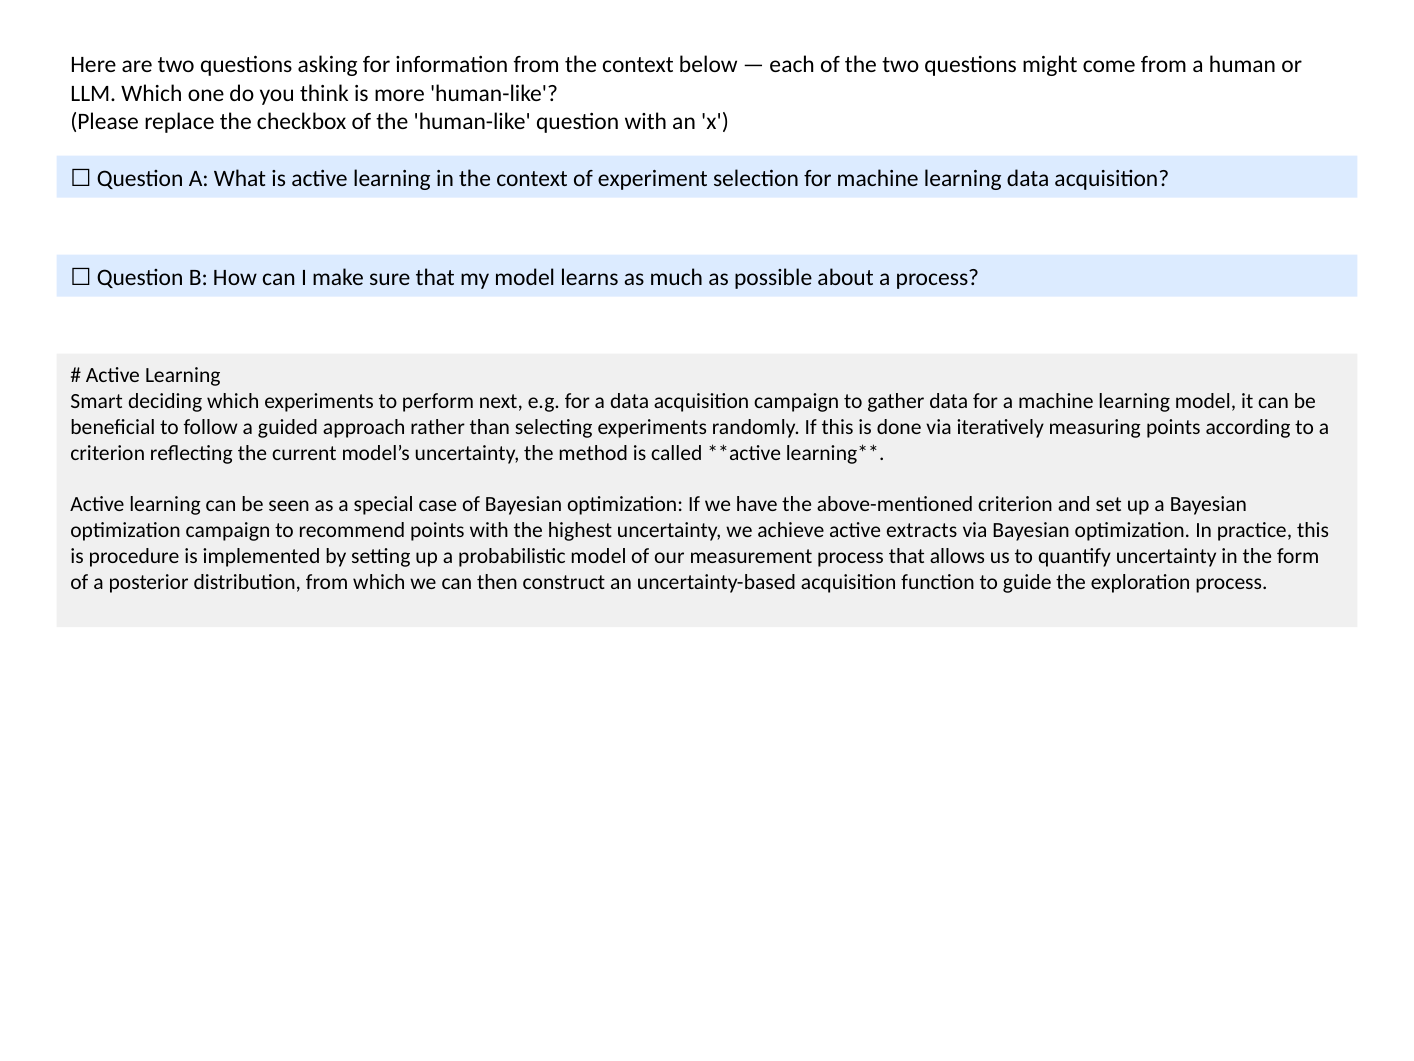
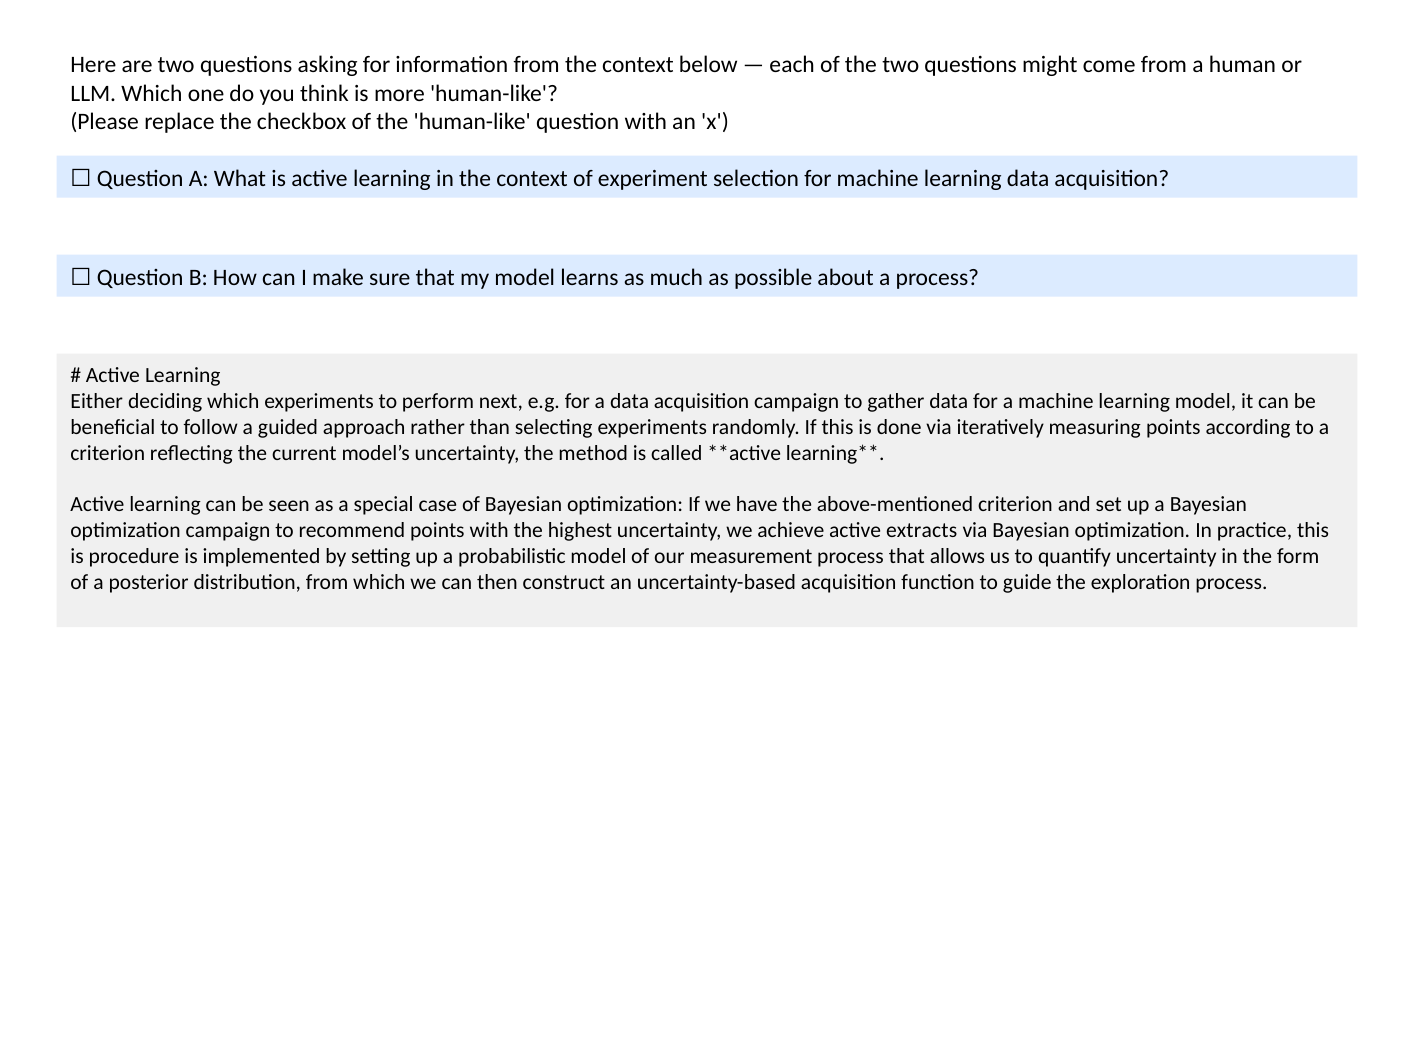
Smart: Smart -> Either
